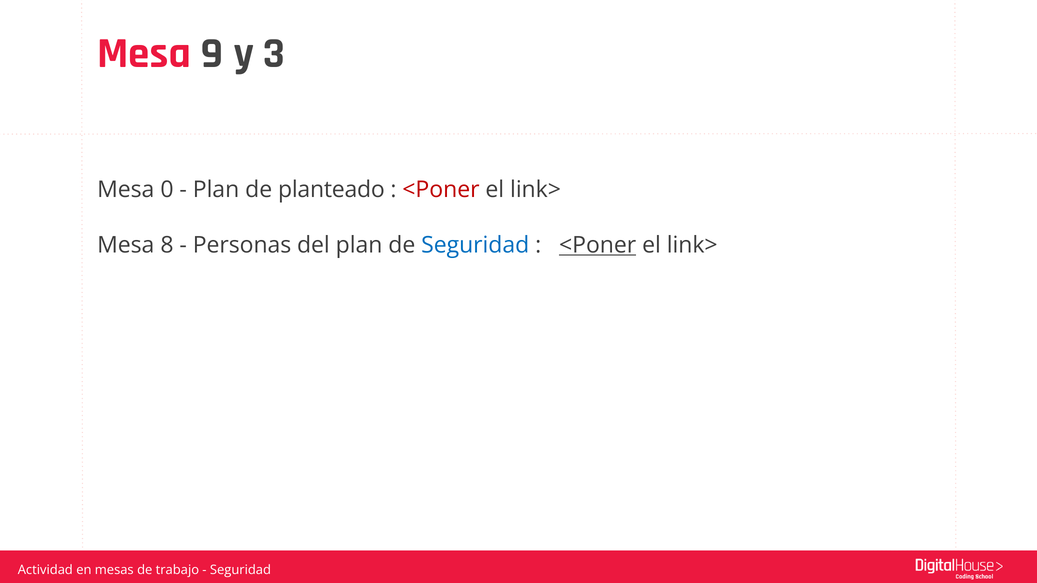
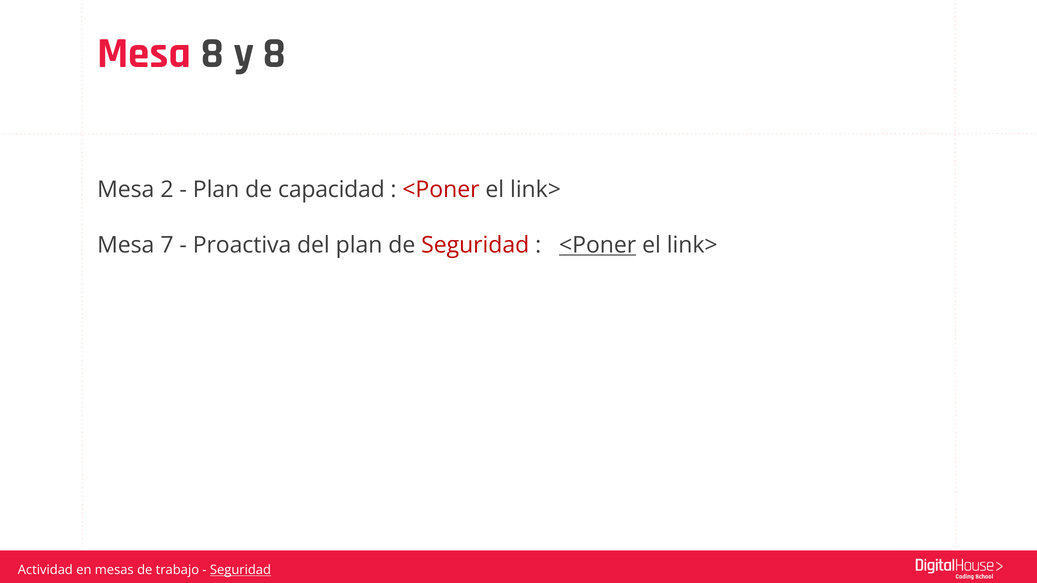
Mesa 9: 9 -> 8
y 3: 3 -> 8
0: 0 -> 2
planteado: planteado -> capacidad
8: 8 -> 7
Personas: Personas -> Proactiva
Seguridad at (475, 245) colour: blue -> red
Seguridad at (240, 570) underline: none -> present
